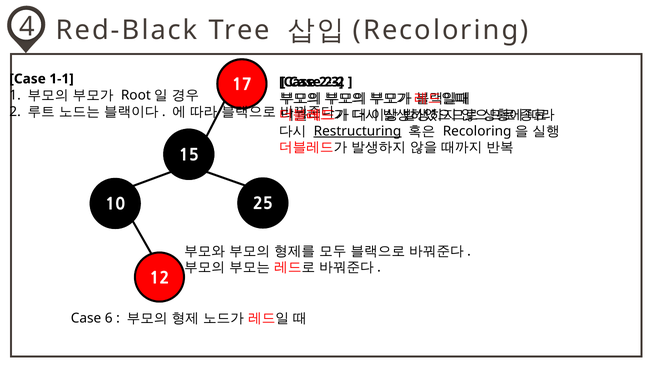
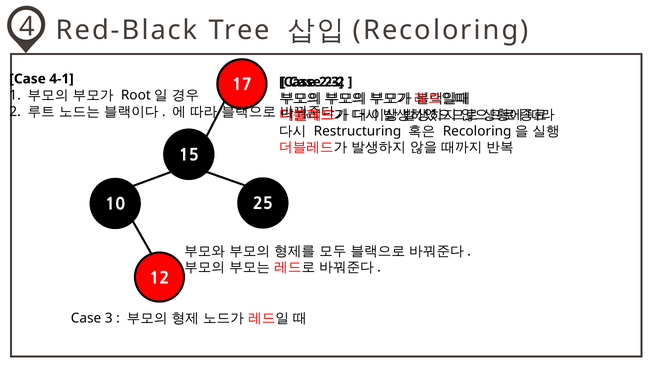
1-1: 1-1 -> 4-1
Restructuring underline: present -> none
6: 6 -> 3
